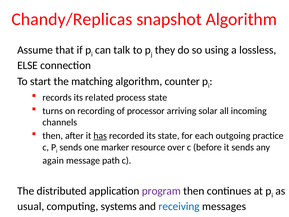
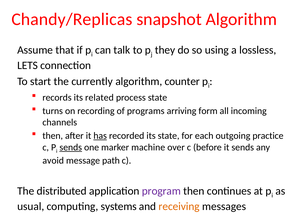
ELSE: ELSE -> LETS
matching: matching -> currently
processor: processor -> programs
solar: solar -> form
sends at (71, 147) underline: none -> present
resource: resource -> machine
again: again -> avoid
receiving colour: blue -> orange
